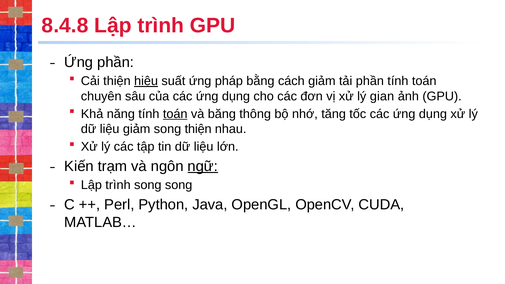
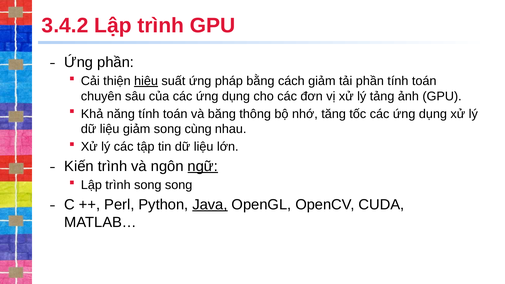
8.4.8: 8.4.8 -> 3.4.2
gian: gian -> tảng
toán at (175, 114) underline: present -> none
song thiện: thiện -> cùng
Kiến trạm: trạm -> trình
Java underline: none -> present
